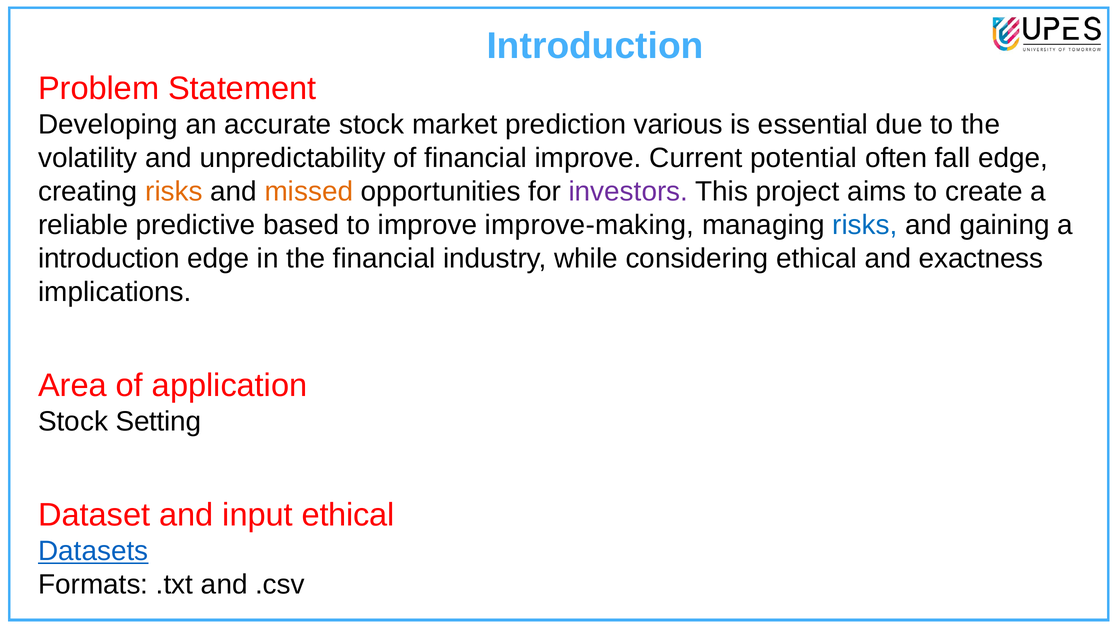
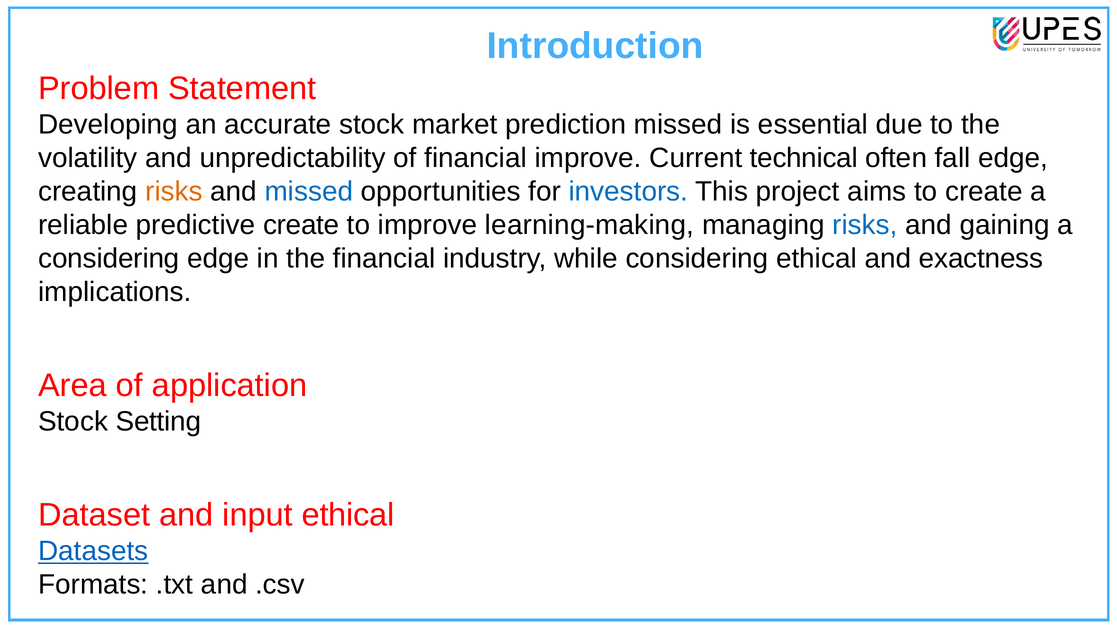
prediction various: various -> missed
potential: potential -> technical
missed at (309, 192) colour: orange -> blue
investors colour: purple -> blue
predictive based: based -> create
improve-making: improve-making -> learning-making
introduction at (109, 259): introduction -> considering
